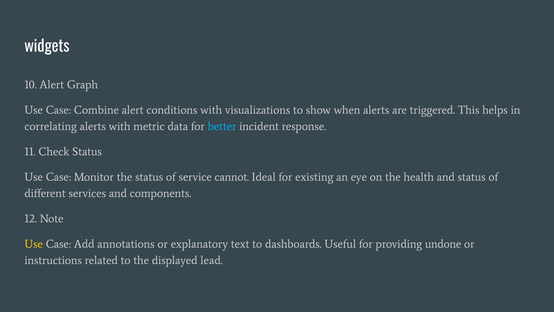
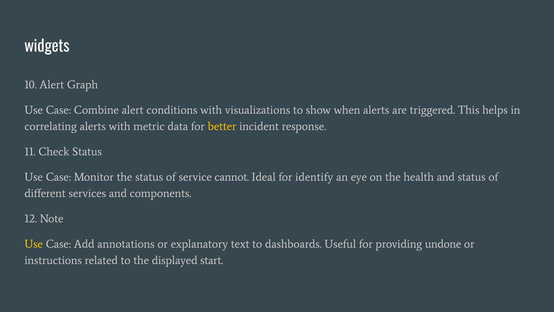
better colour: light blue -> yellow
existing: existing -> identify
lead: lead -> start
